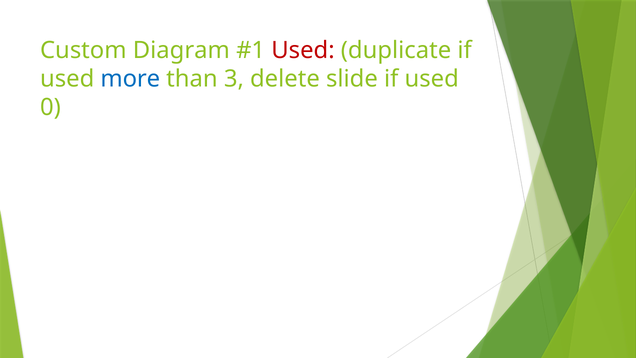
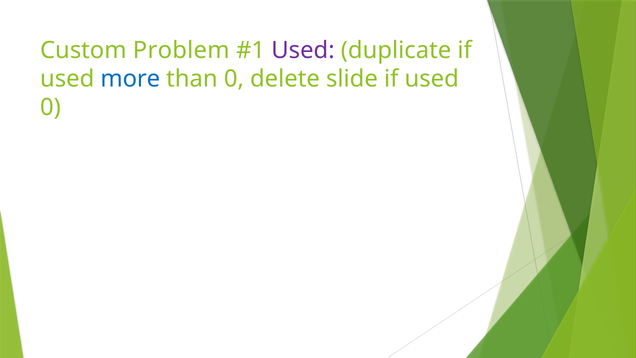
Diagram: Diagram -> Problem
Used at (303, 50) colour: red -> purple
than 3: 3 -> 0
